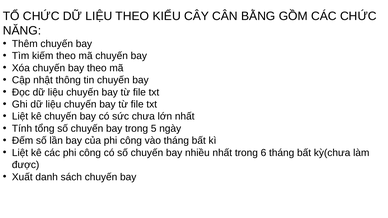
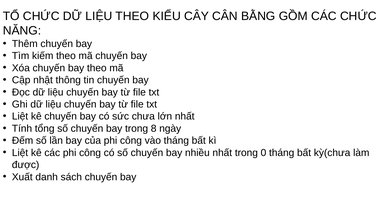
5: 5 -> 8
6: 6 -> 0
